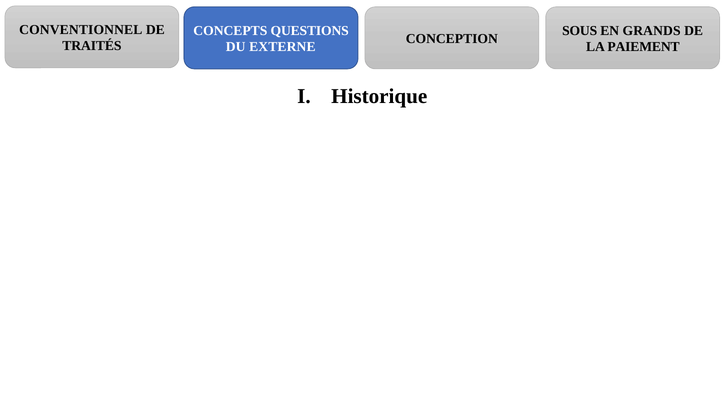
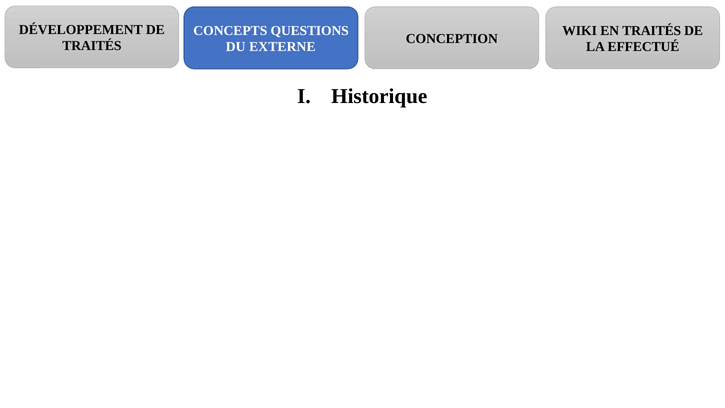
CONVENTIONNEL: CONVENTIONNEL -> DÉVELOPPEMENT
SOUS: SOUS -> WIKI
EN GRANDS: GRANDS -> TRAITÉS
PAIEMENT: PAIEMENT -> EFFECTUÉ
